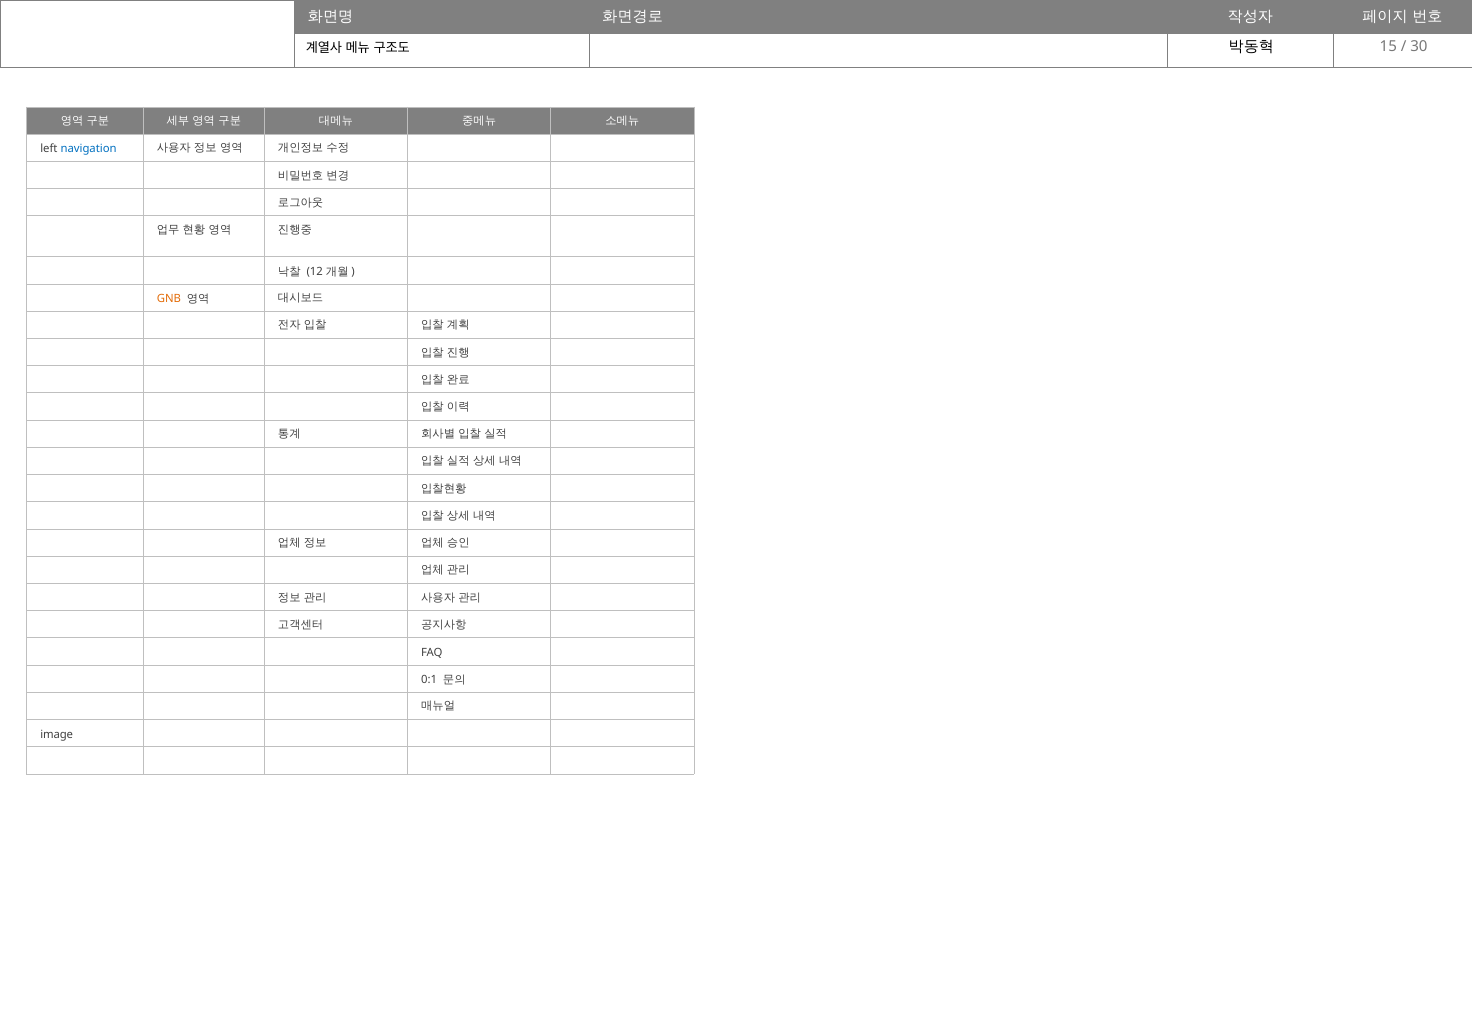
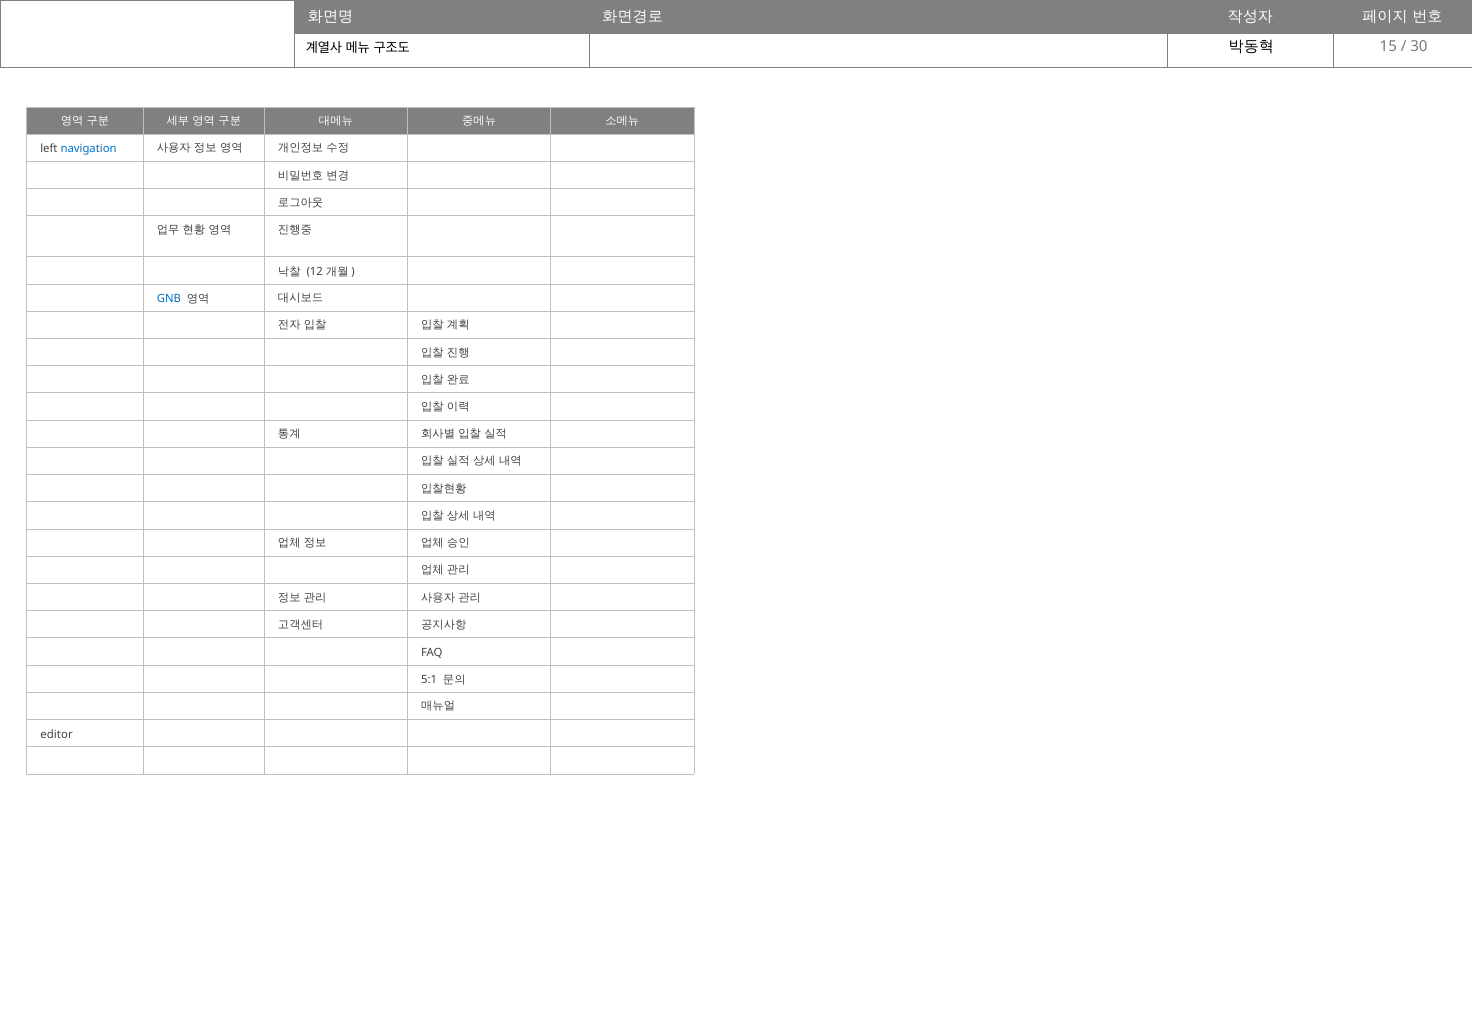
GNB colour: orange -> blue
0:1: 0:1 -> 5:1
image: image -> editor
